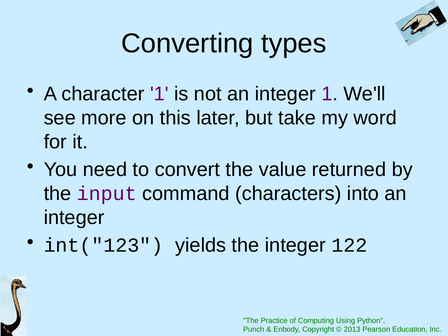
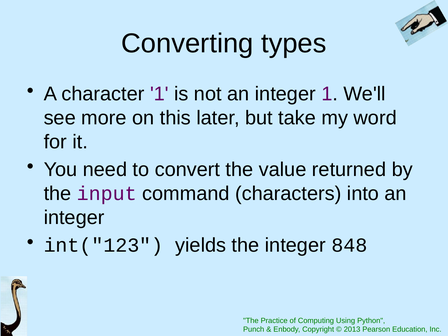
122: 122 -> 848
